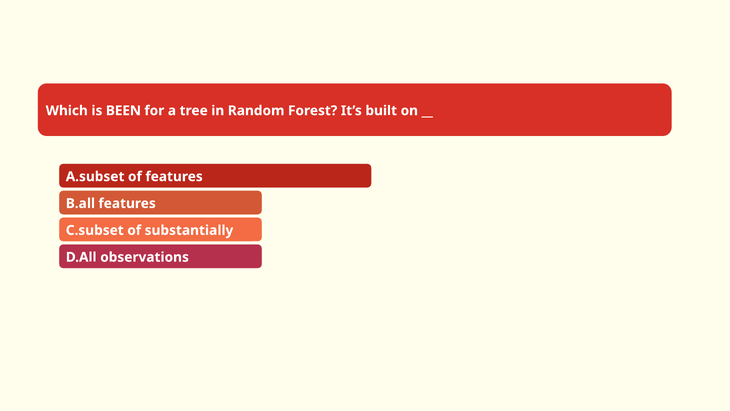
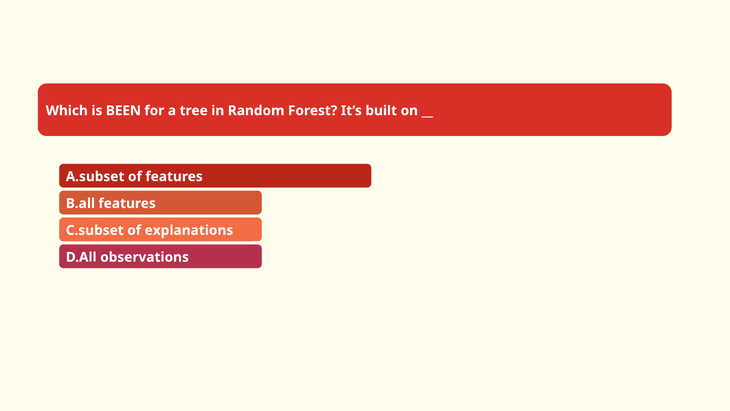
substantially: substantially -> explanations
